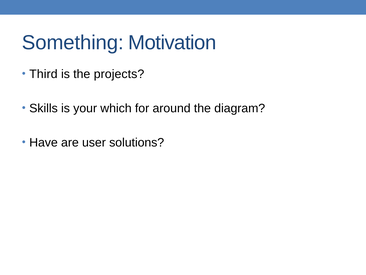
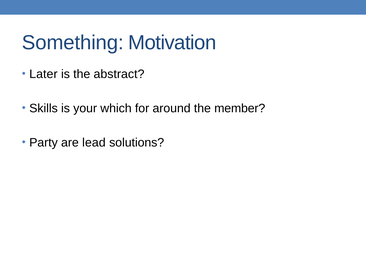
Third: Third -> Later
projects: projects -> abstract
diagram: diagram -> member
Have: Have -> Party
user: user -> lead
